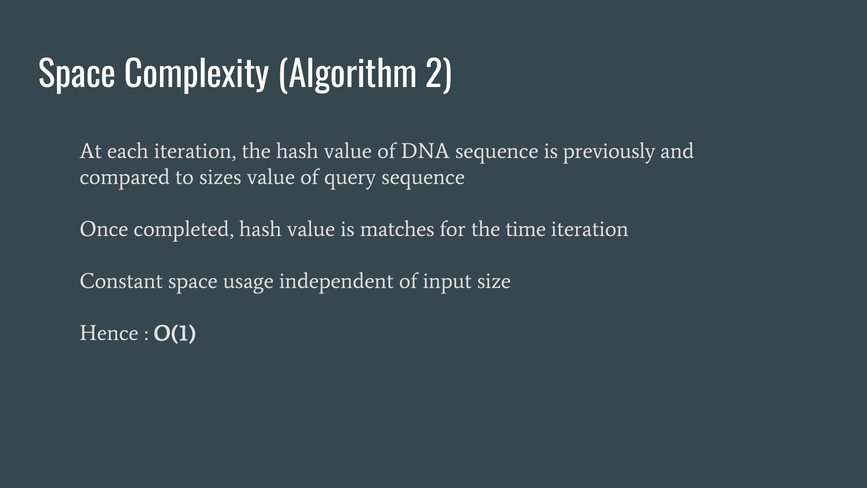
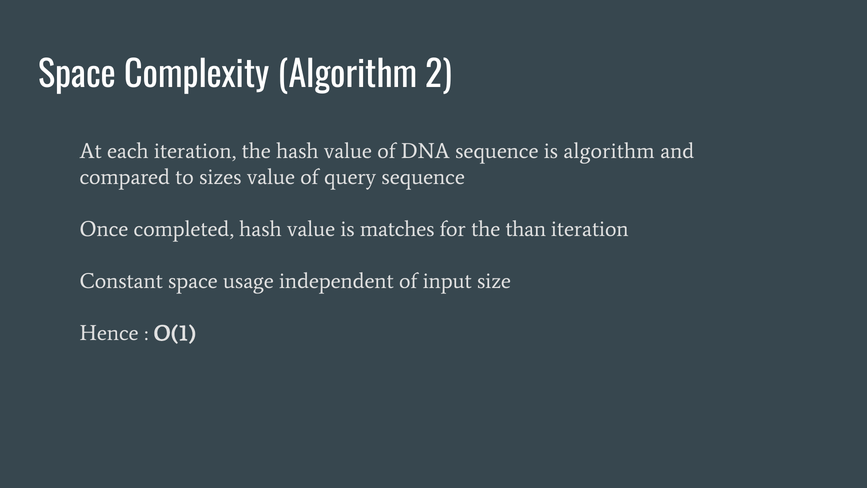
is previously: previously -> algorithm
time: time -> than
